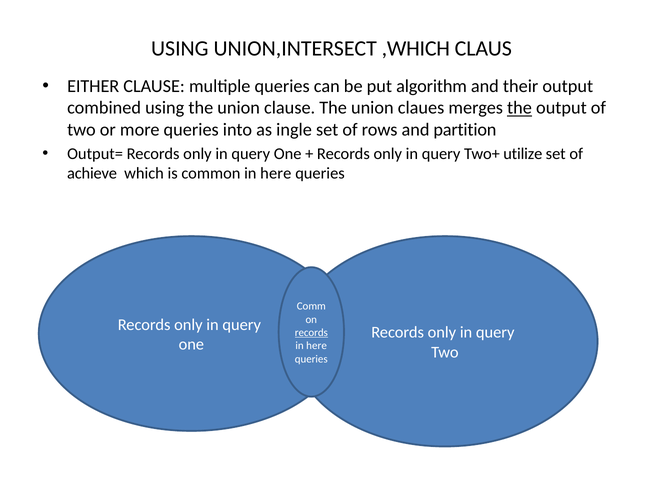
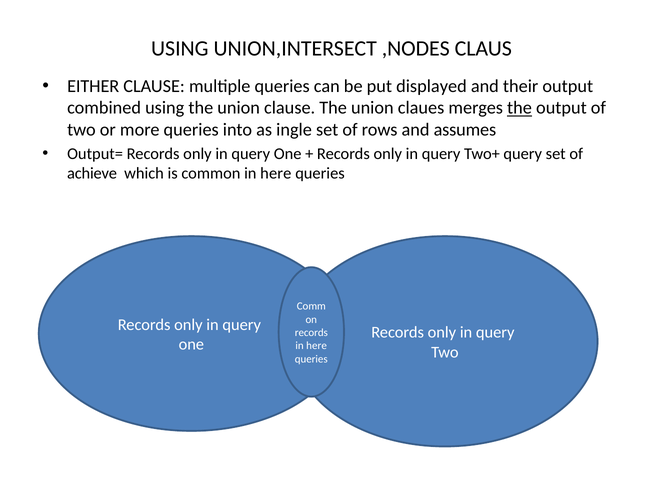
,WHICH: ,WHICH -> ,NODES
algorithm: algorithm -> displayed
partition: partition -> assumes
Two+ utilize: utilize -> query
records at (311, 332) underline: present -> none
